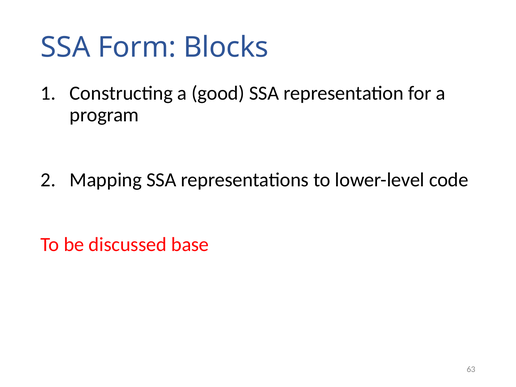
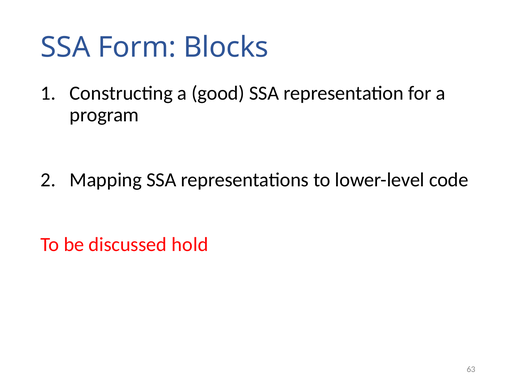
base: base -> hold
